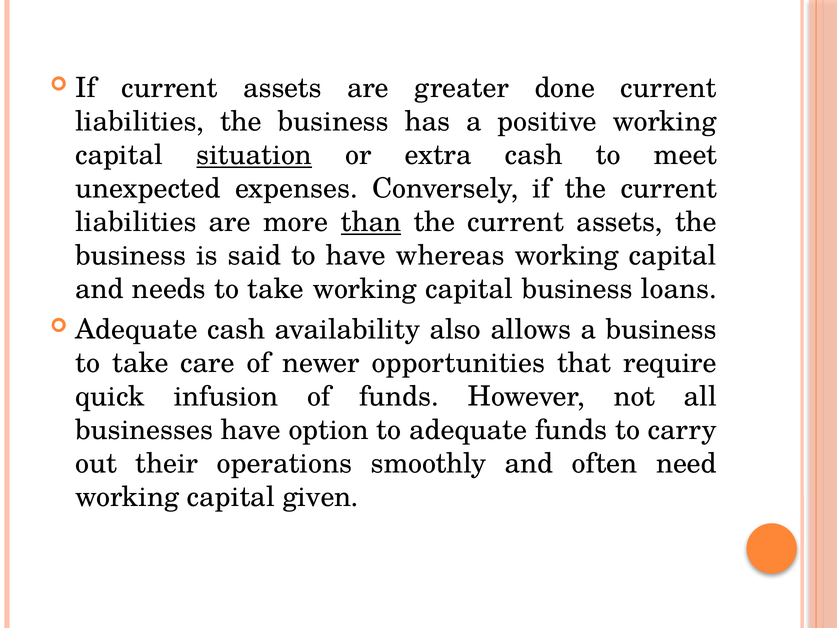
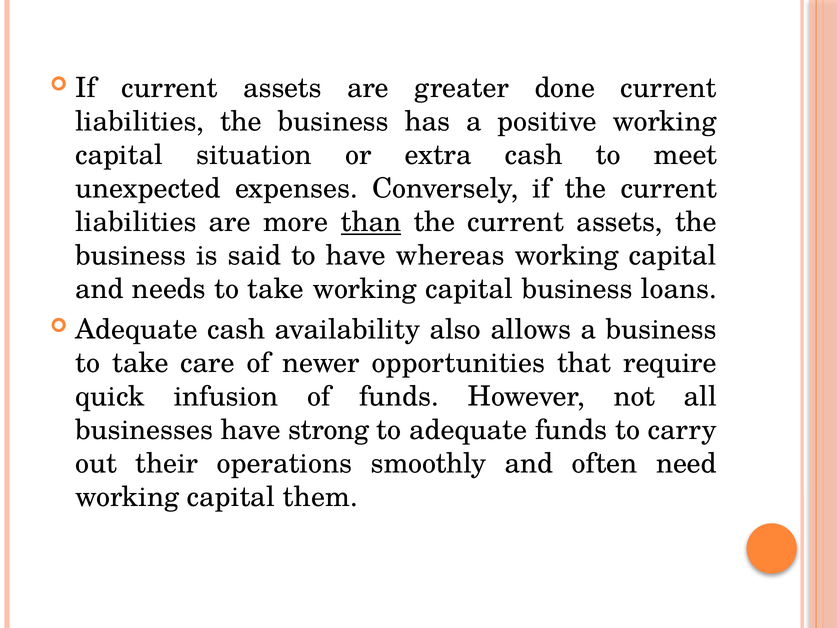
situation underline: present -> none
option: option -> strong
given: given -> them
